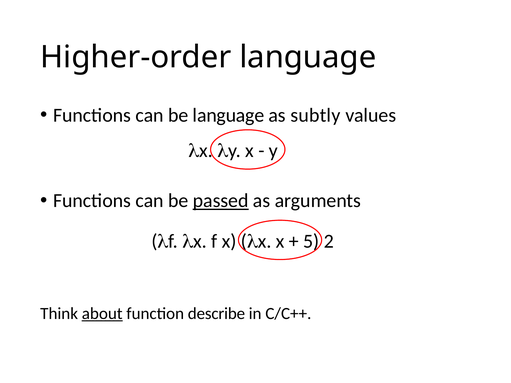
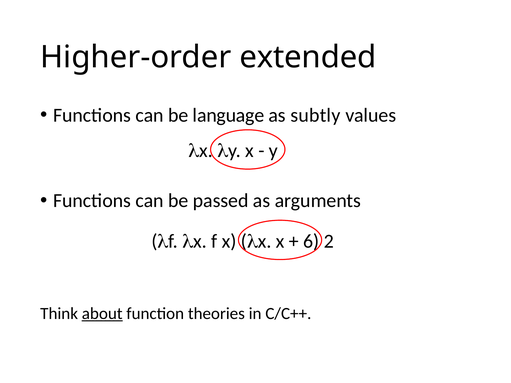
Higher-order language: language -> extended
passed underline: present -> none
5: 5 -> 6
describe: describe -> theories
